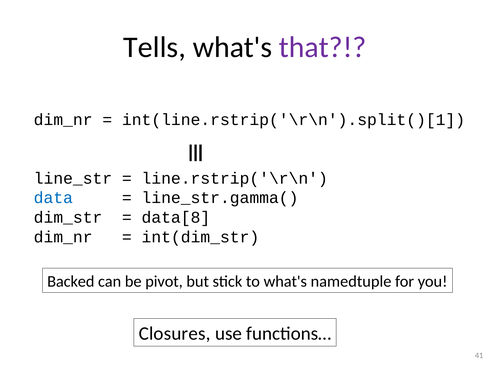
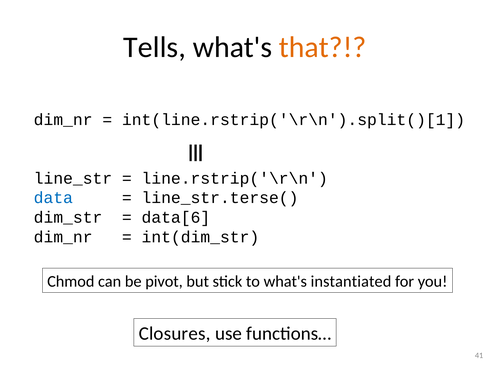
that colour: purple -> orange
line_str.gamma(: line_str.gamma( -> line_str.terse(
data[8: data[8 -> data[6
Backed: Backed -> Chmod
namedtuple: namedtuple -> instantiated
